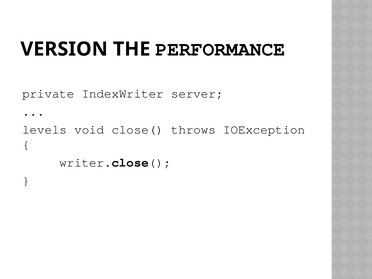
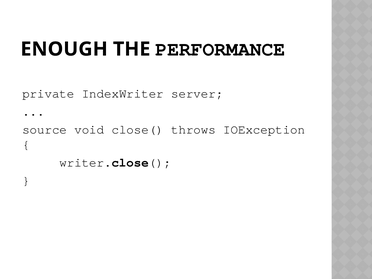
VERSION: VERSION -> ENOUGH
levels: levels -> source
